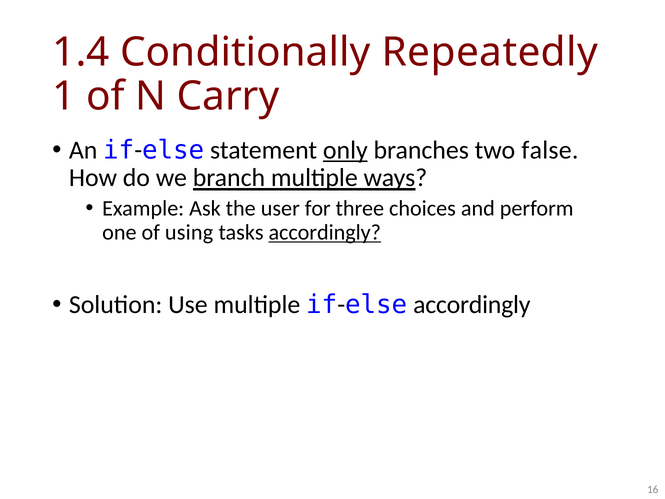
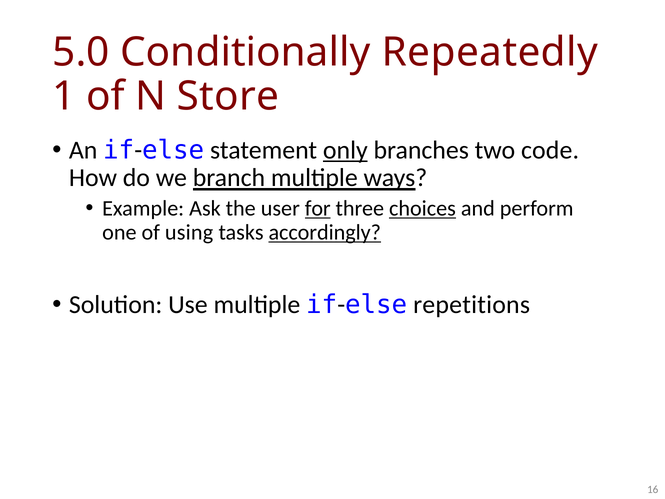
1.4: 1.4 -> 5.0
Carry: Carry -> Store
false: false -> code
for underline: none -> present
choices underline: none -> present
if-else accordingly: accordingly -> repetitions
